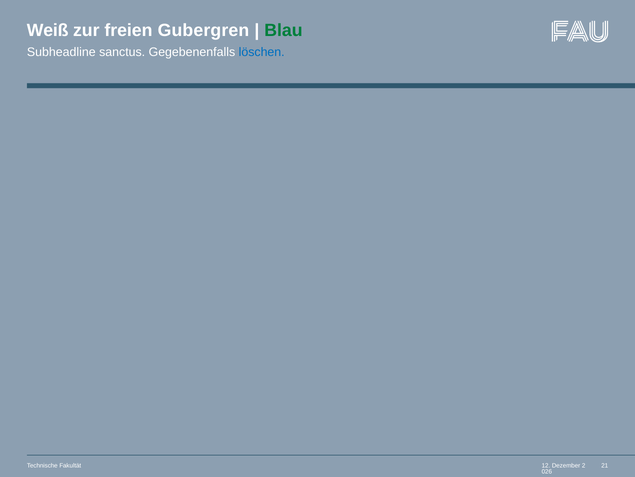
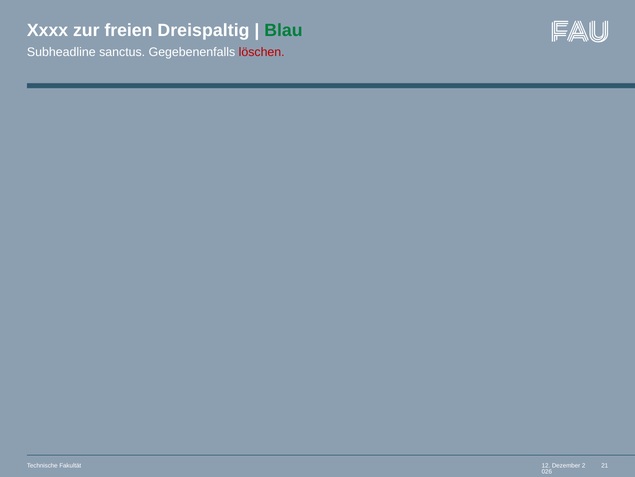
Weiß: Weiß -> Xxxx
Gubergren: Gubergren -> Dreispaltig
löschen colour: blue -> red
